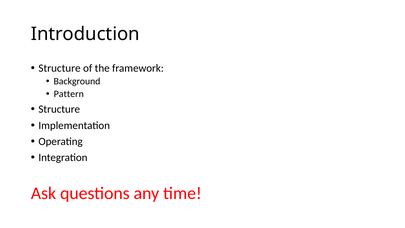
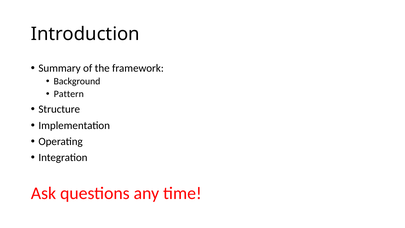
Structure at (60, 68): Structure -> Summary
